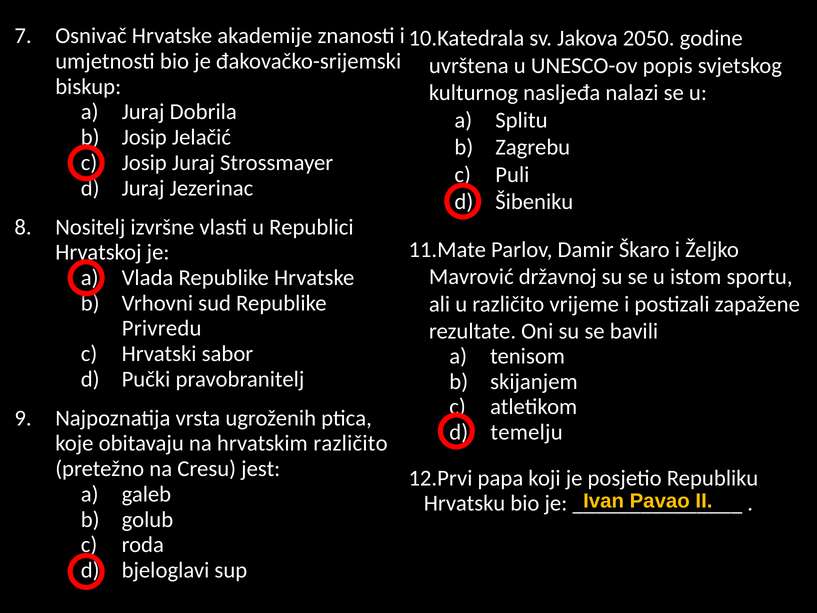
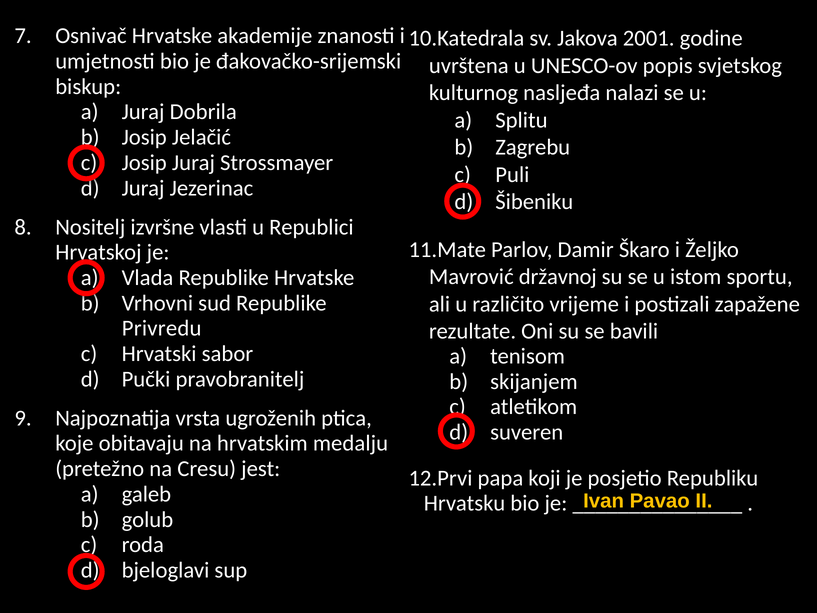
2050: 2050 -> 2001
temelju: temelju -> suveren
hrvatskim različito: različito -> medalju
